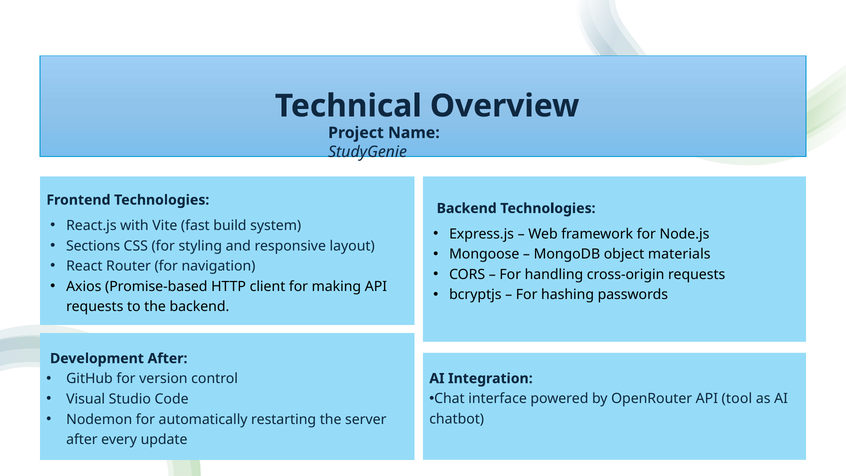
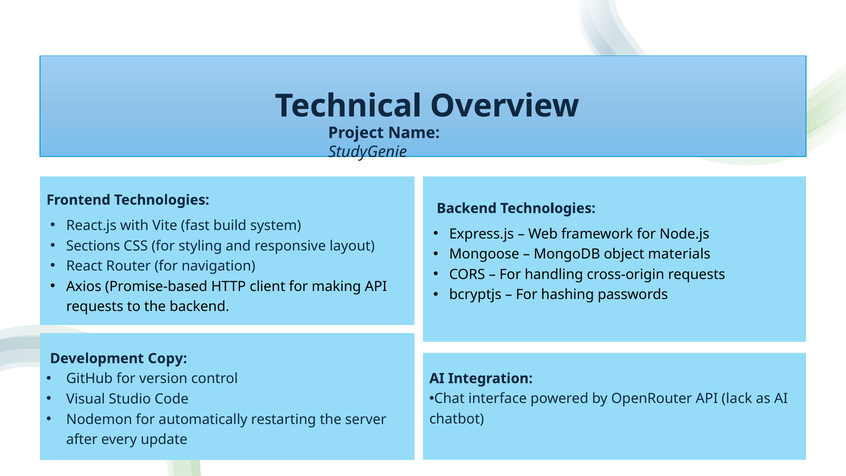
Development After: After -> Copy
tool: tool -> lack
